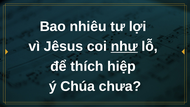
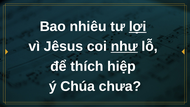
lợi underline: none -> present
